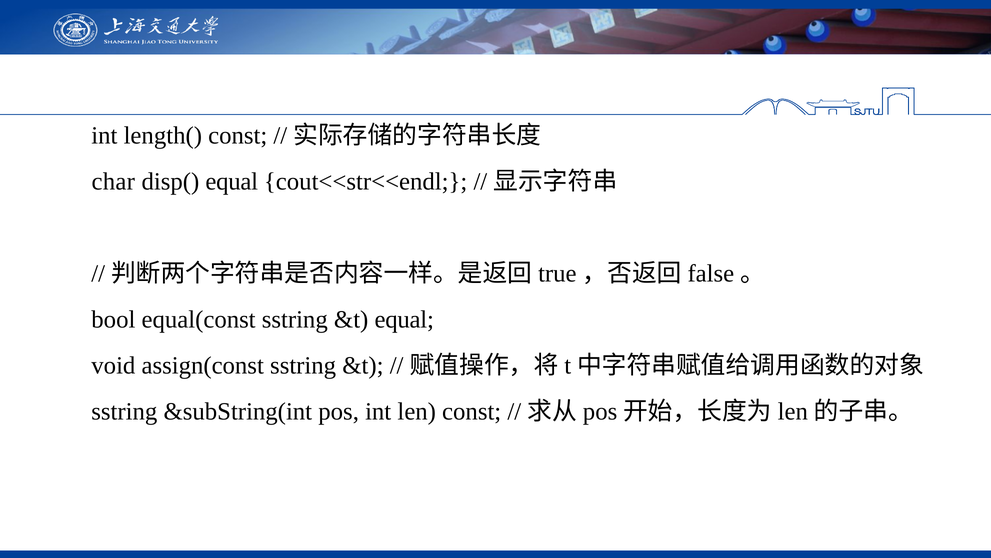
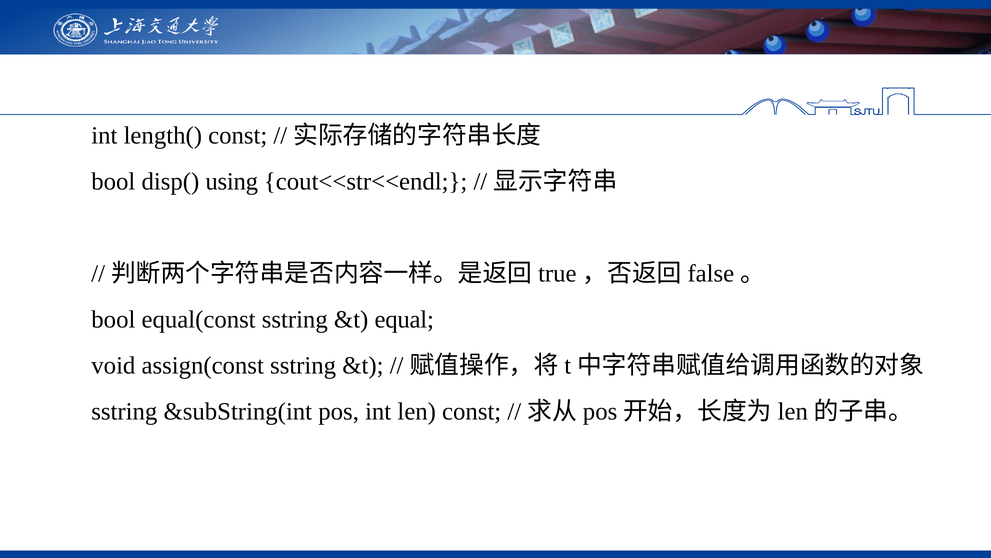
char at (113, 181): char -> bool
disp( equal: equal -> using
